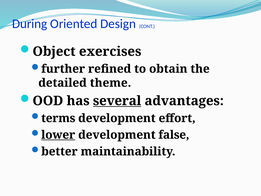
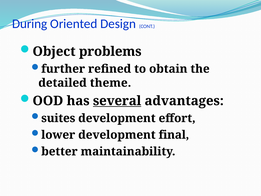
exercises: exercises -> problems
terms: terms -> suites
lower underline: present -> none
false: false -> final
